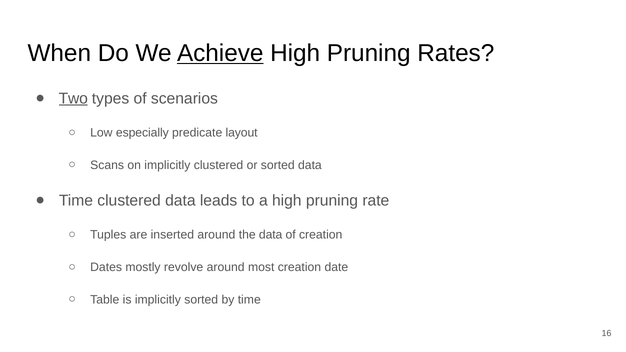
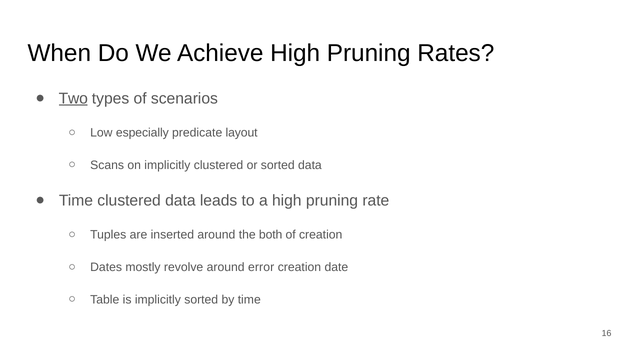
Achieve underline: present -> none
the data: data -> both
most: most -> error
